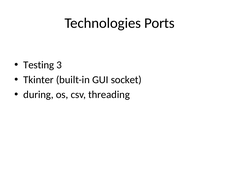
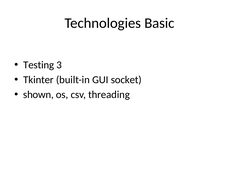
Ports: Ports -> Basic
during: during -> shown
